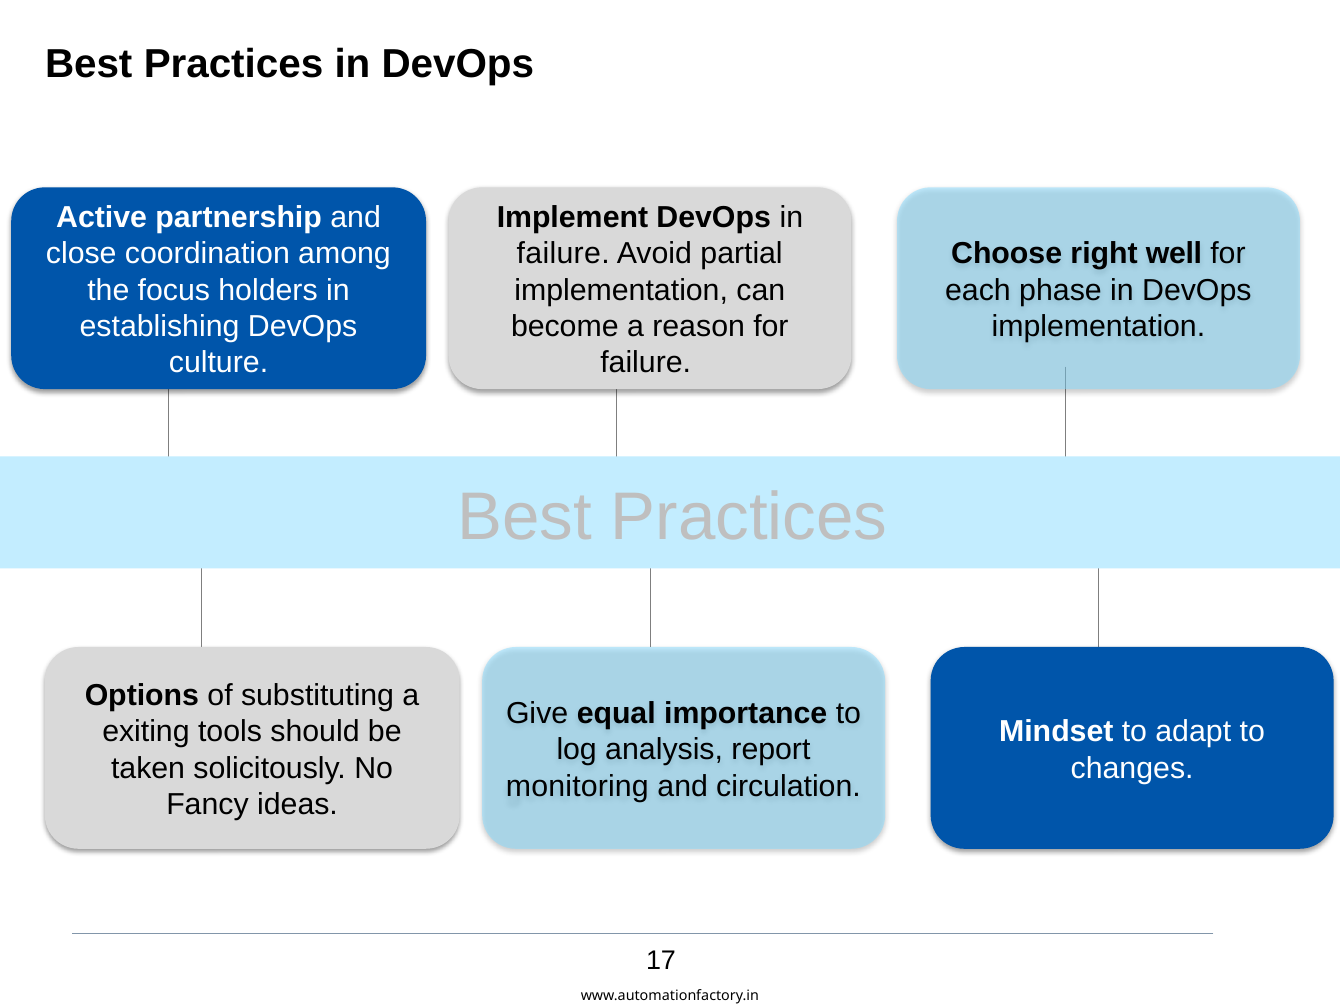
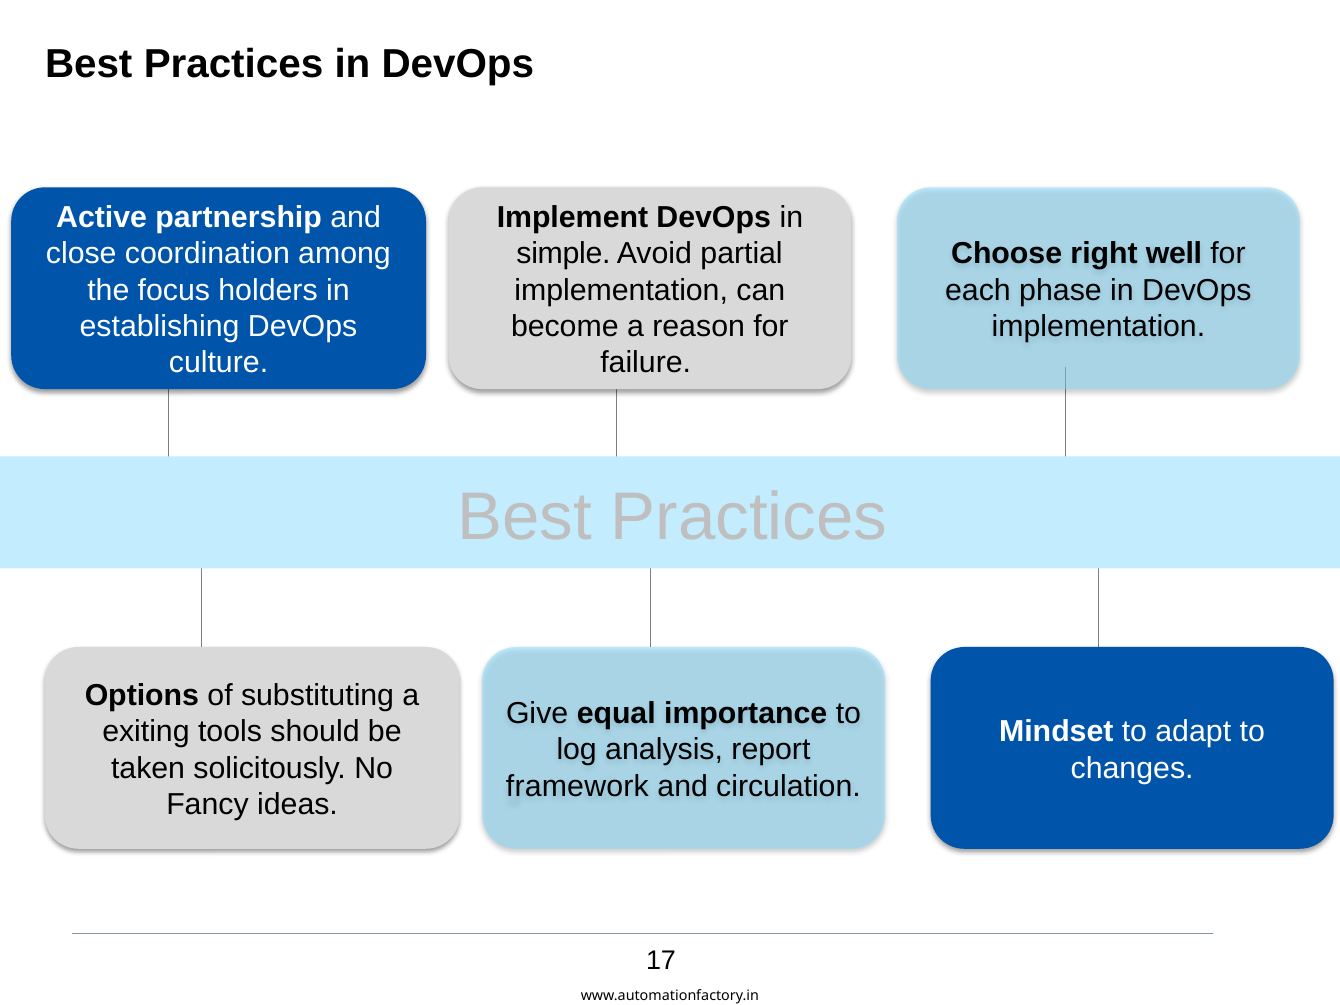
failure at (563, 254): failure -> simple
monitoring: monitoring -> framework
